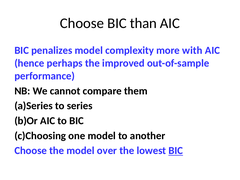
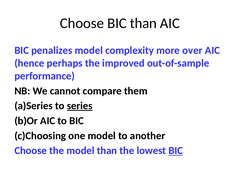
with: with -> over
series underline: none -> present
model over: over -> than
